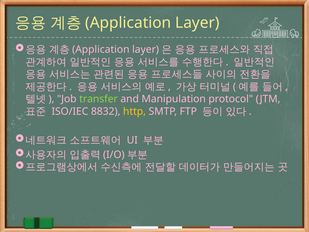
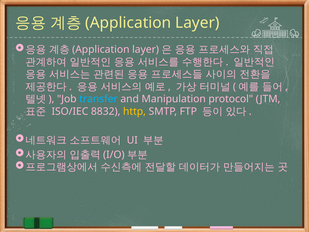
transfer colour: light green -> light blue
